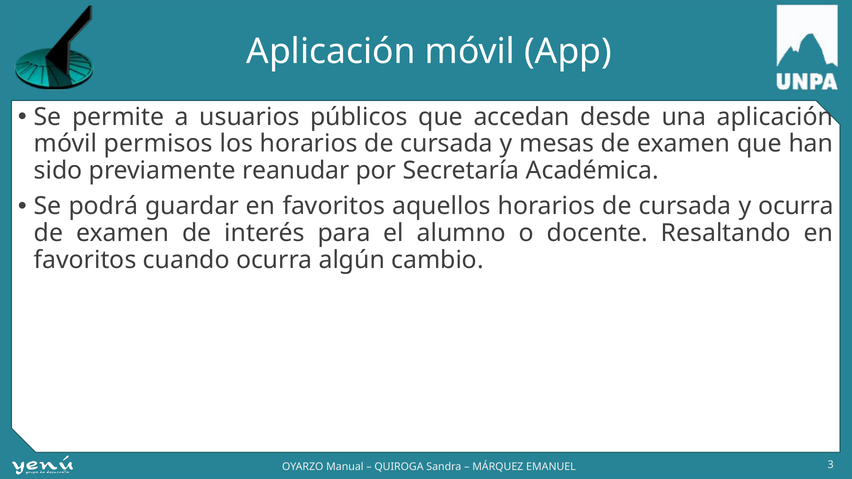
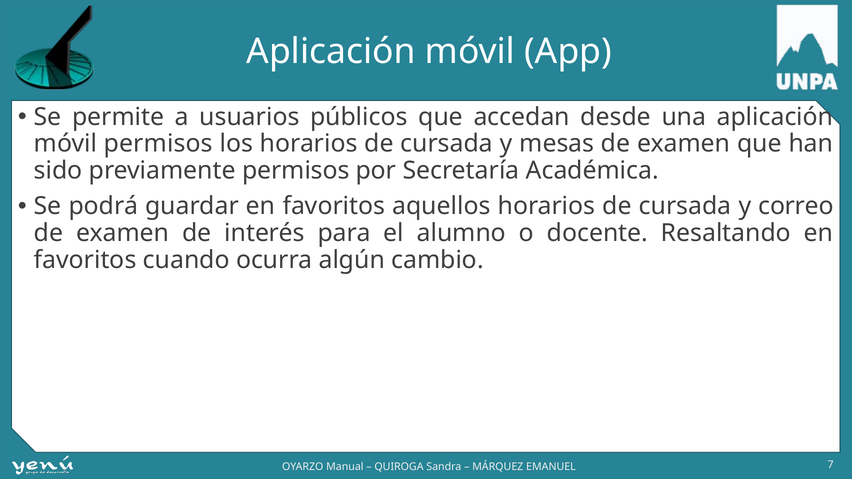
previamente reanudar: reanudar -> permisos
y ocurra: ocurra -> correo
3: 3 -> 7
